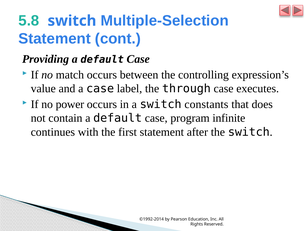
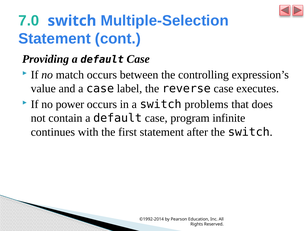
5.8: 5.8 -> 7.0
through: through -> reverse
constants: constants -> problems
